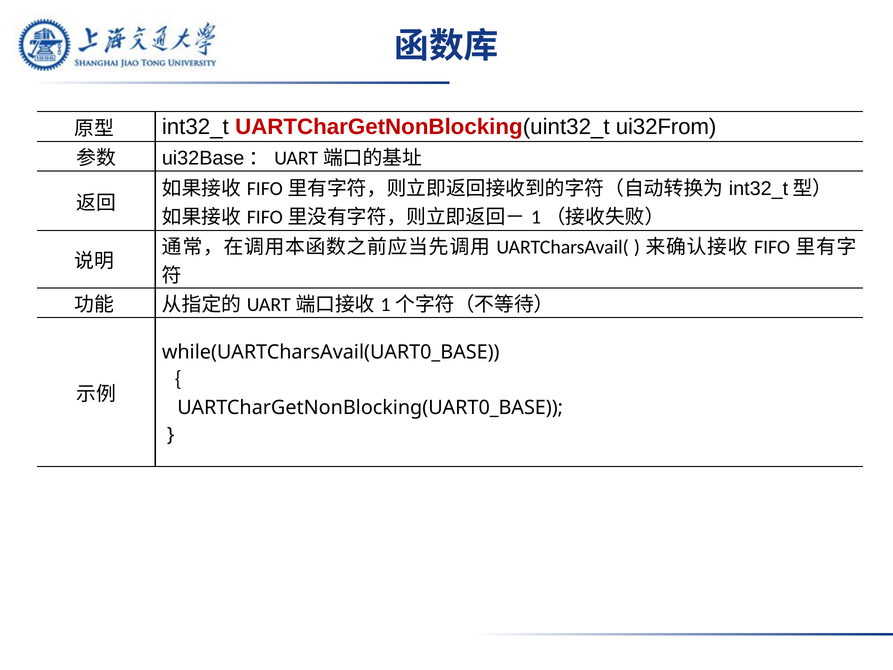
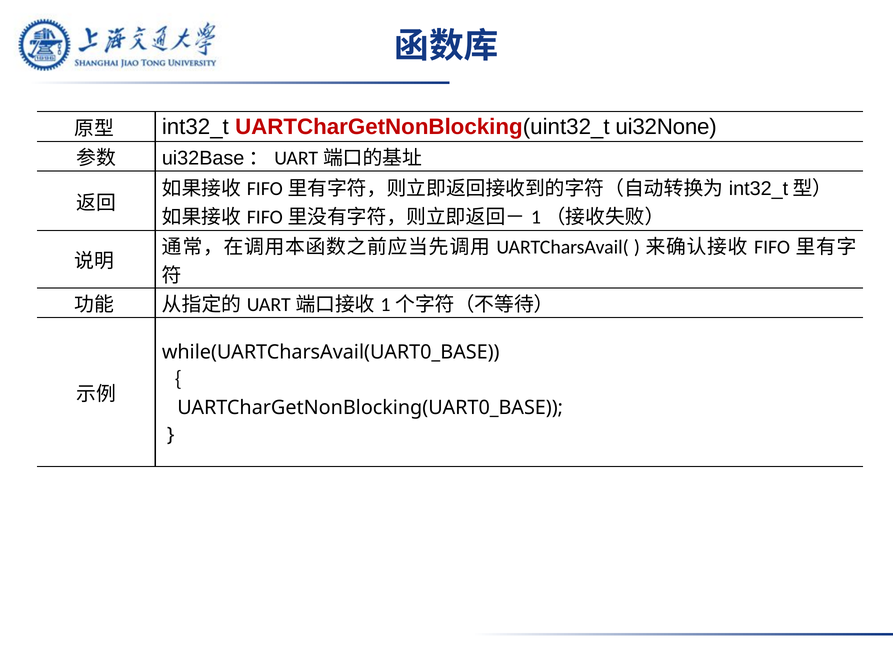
ui32From: ui32From -> ui32None
